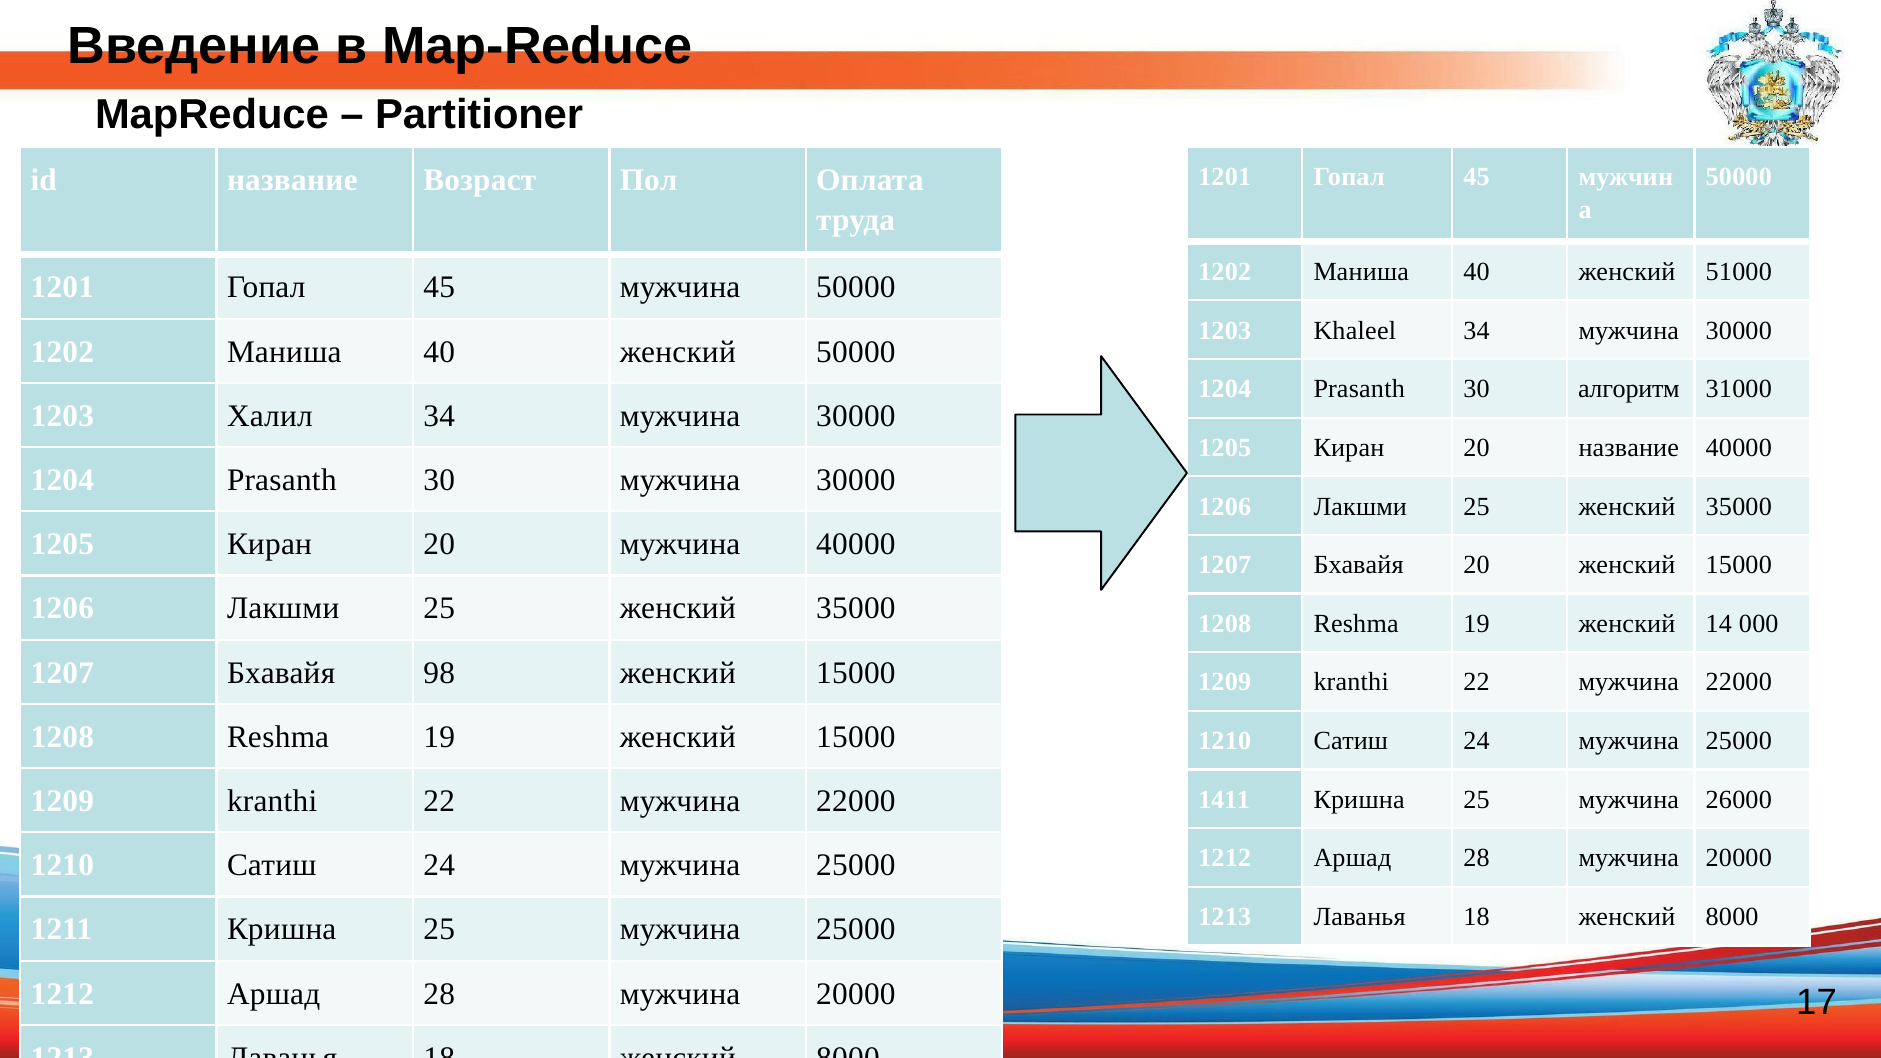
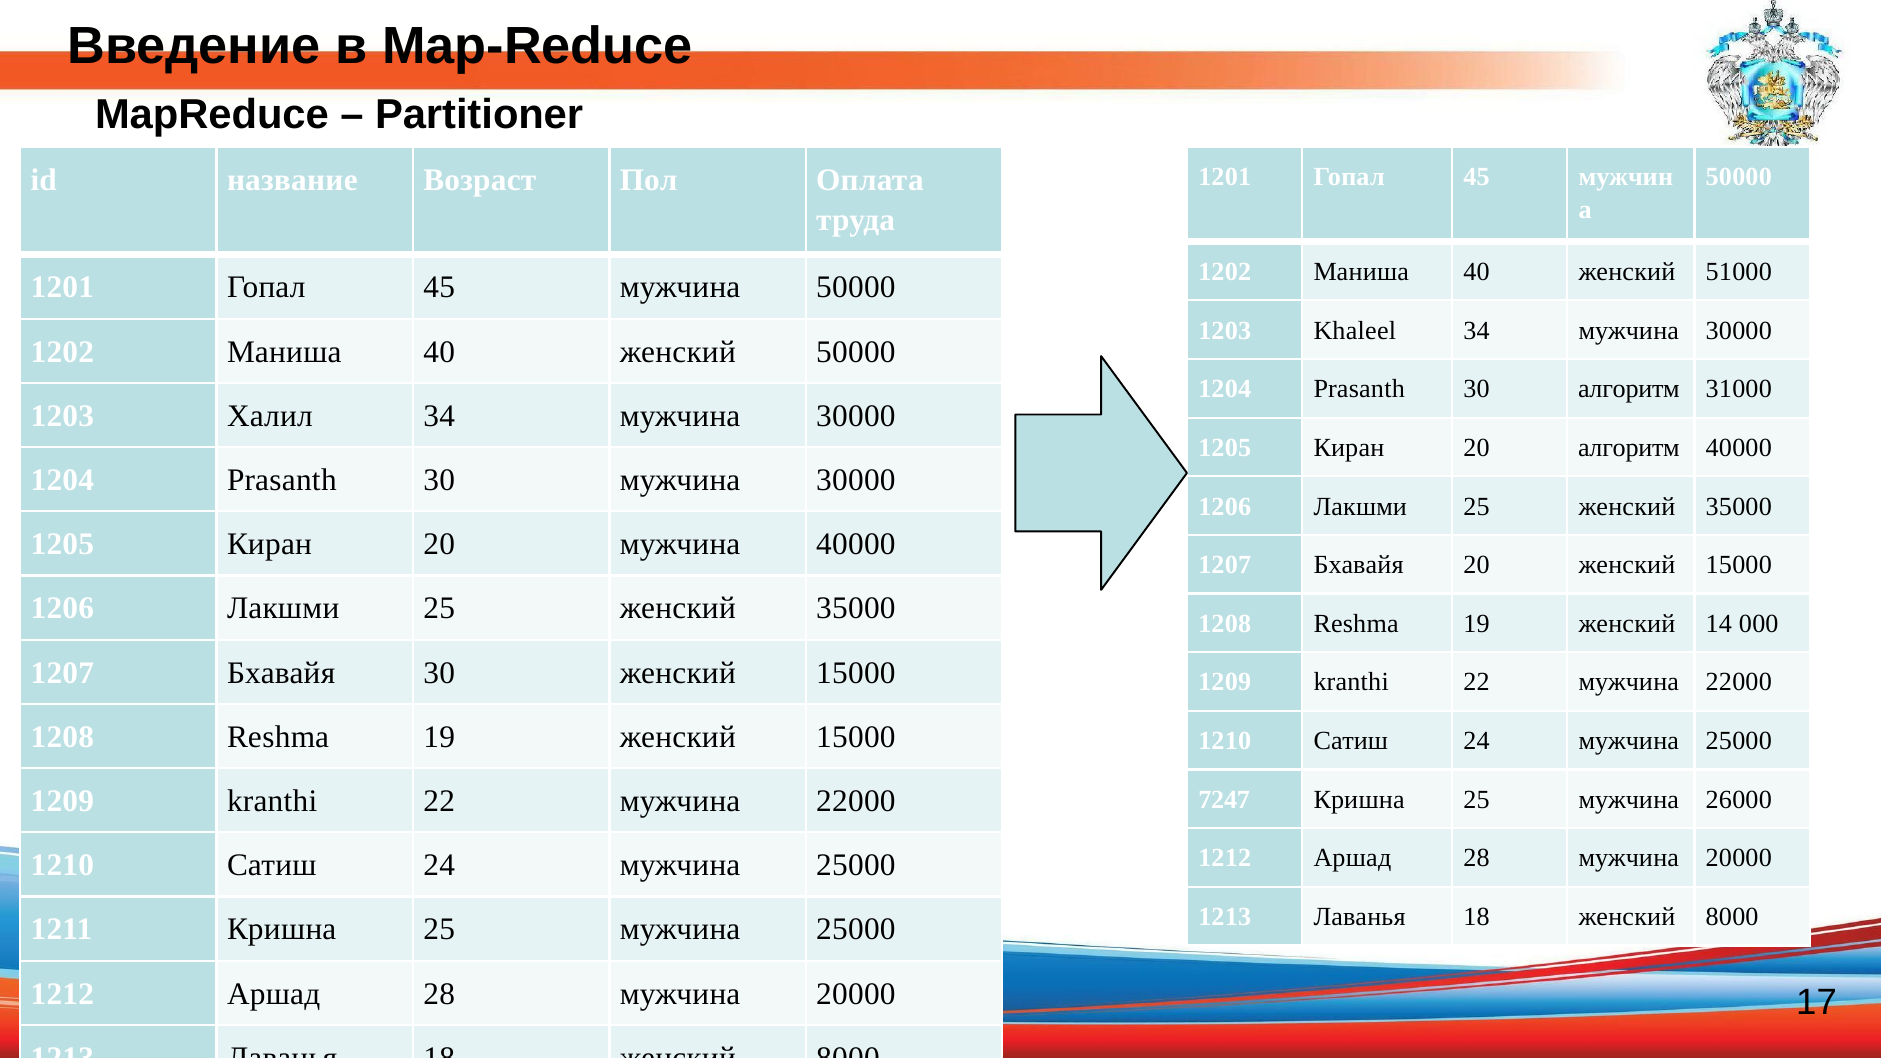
20 название: название -> алгоритм
Бхавайя 98: 98 -> 30
1411: 1411 -> 7247
